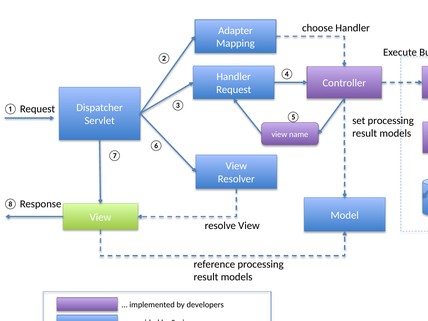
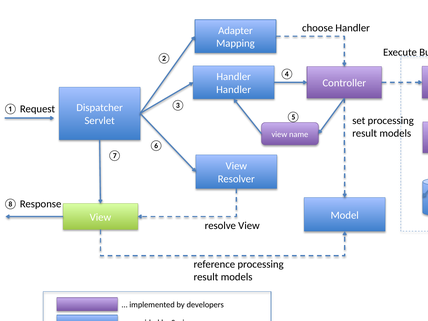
Request at (234, 90): Request -> Handler
